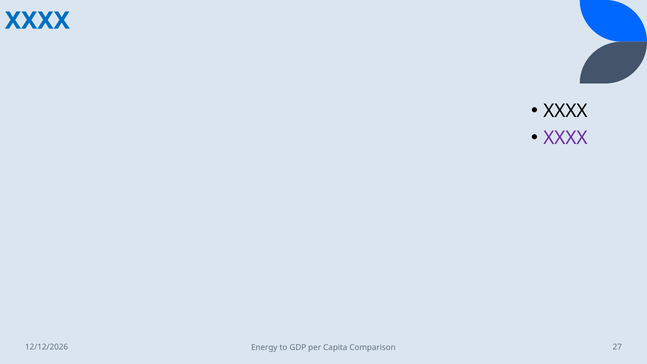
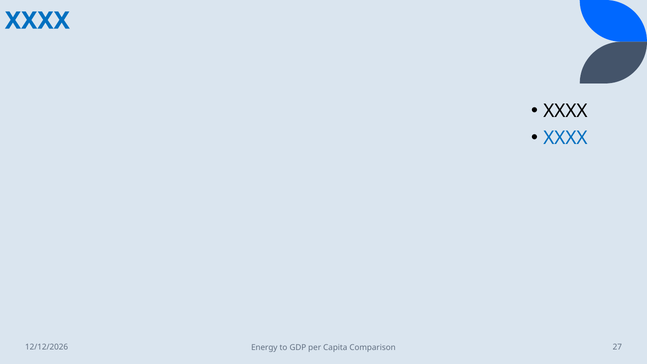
XXXX at (565, 138) colour: purple -> blue
